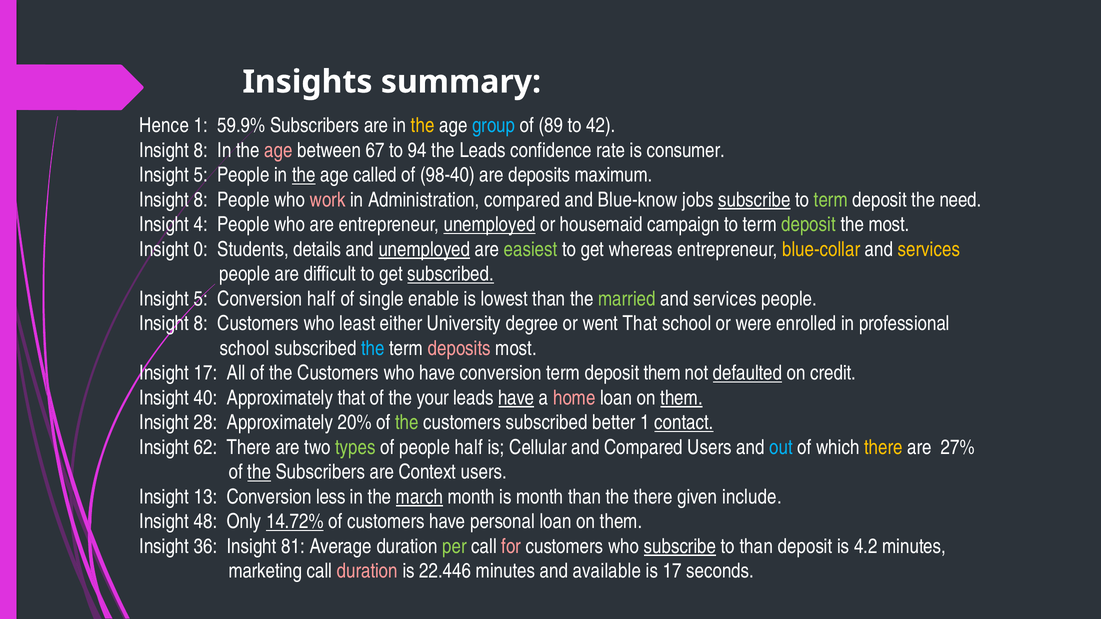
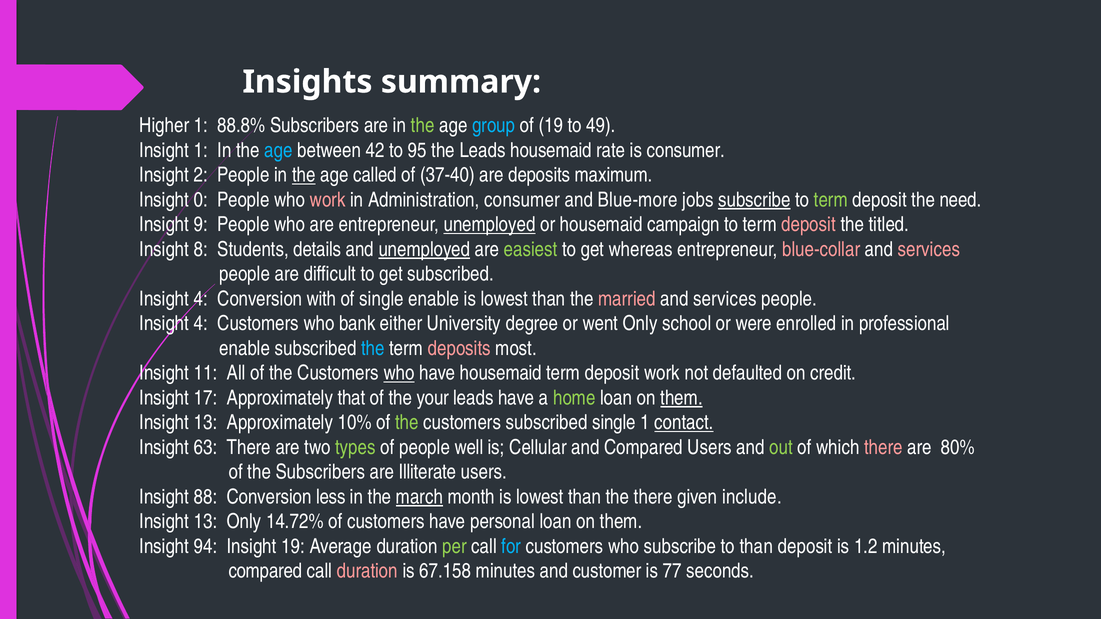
Hence: Hence -> Higher
59.9%: 59.9% -> 88.8%
the at (423, 126) colour: yellow -> light green
of 89: 89 -> 19
42: 42 -> 49
8 at (201, 150): 8 -> 1
age at (279, 150) colour: pink -> light blue
67: 67 -> 42
94: 94 -> 95
Leads confidence: confidence -> housemaid
5 at (201, 175): 5 -> 2
98-40: 98-40 -> 37-40
8 at (201, 200): 8 -> 0
Administration compared: compared -> consumer
Blue-know: Blue-know -> Blue-more
4: 4 -> 9
deposit at (809, 225) colour: light green -> pink
the most: most -> titled
0: 0 -> 8
blue-collar colour: yellow -> pink
services at (929, 249) colour: yellow -> pink
subscribed at (451, 274) underline: present -> none
5 at (201, 299): 5 -> 4
Conversion half: half -> with
married colour: light green -> pink
8 at (201, 324): 8 -> 4
least: least -> bank
went That: That -> Only
school at (245, 349): school -> enable
Insight 17: 17 -> 11
who at (399, 373) underline: none -> present
have conversion: conversion -> housemaid
deposit them: them -> work
defaulted underline: present -> none
40: 40 -> 17
have at (516, 398) underline: present -> none
home colour: pink -> light green
28 at (206, 423): 28 -> 13
20%: 20% -> 10%
subscribed better: better -> single
62: 62 -> 63
people half: half -> well
out colour: light blue -> light green
there at (883, 448) colour: yellow -> pink
27%: 27% -> 80%
the at (259, 472) underline: present -> none
Context: Context -> Illiterate
13: 13 -> 88
month is month: month -> lowest
48 at (206, 522): 48 -> 13
14.72% underline: present -> none
36: 36 -> 94
Insight 81: 81 -> 19
for colour: pink -> light blue
subscribe at (680, 547) underline: present -> none
4.2: 4.2 -> 1.2
marketing at (265, 571): marketing -> compared
22.446: 22.446 -> 67.158
available: available -> customer
is 17: 17 -> 77
